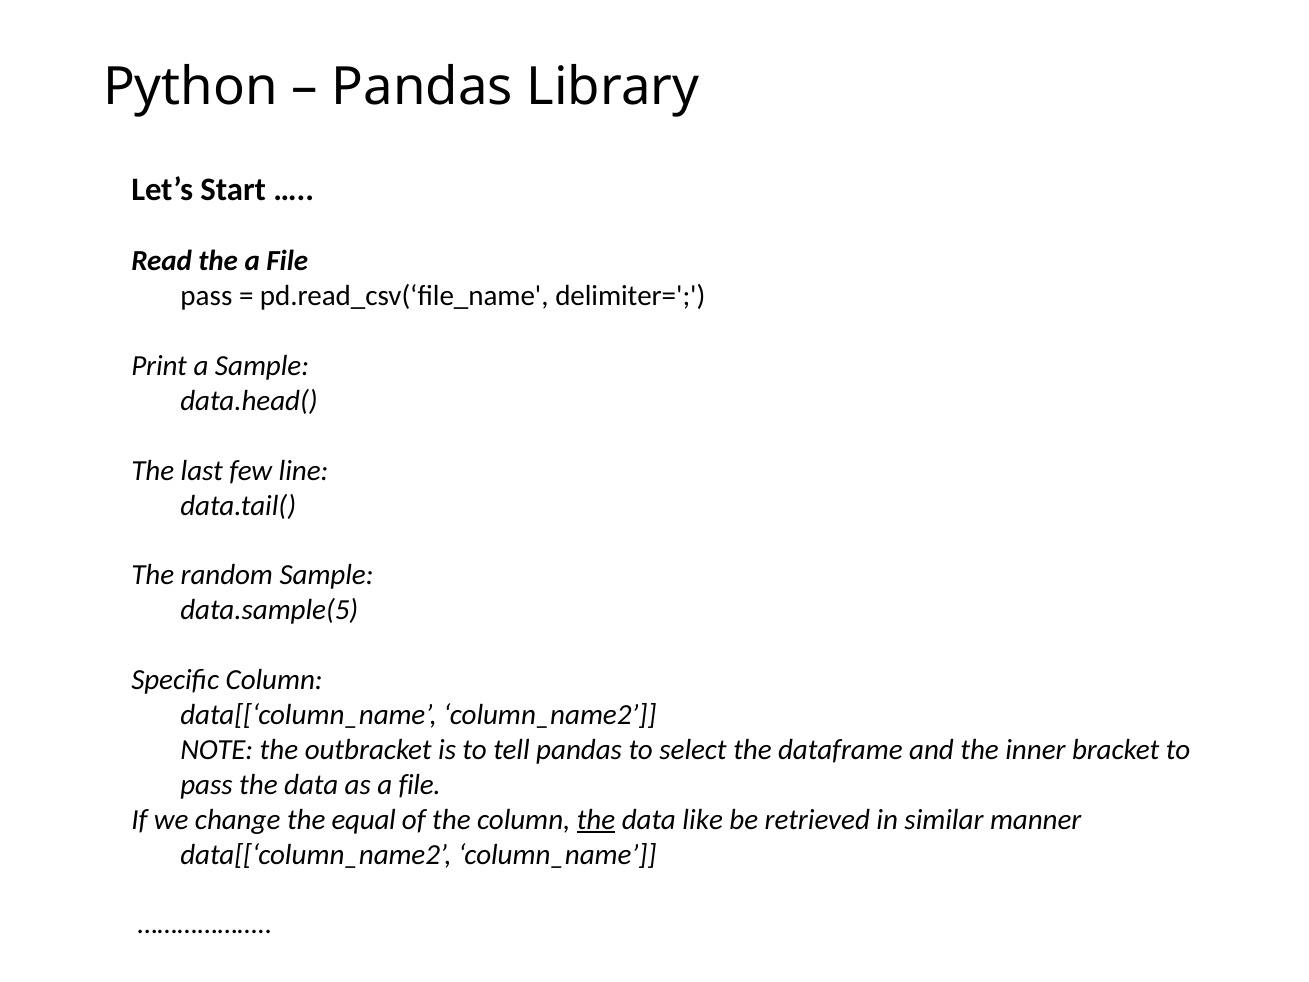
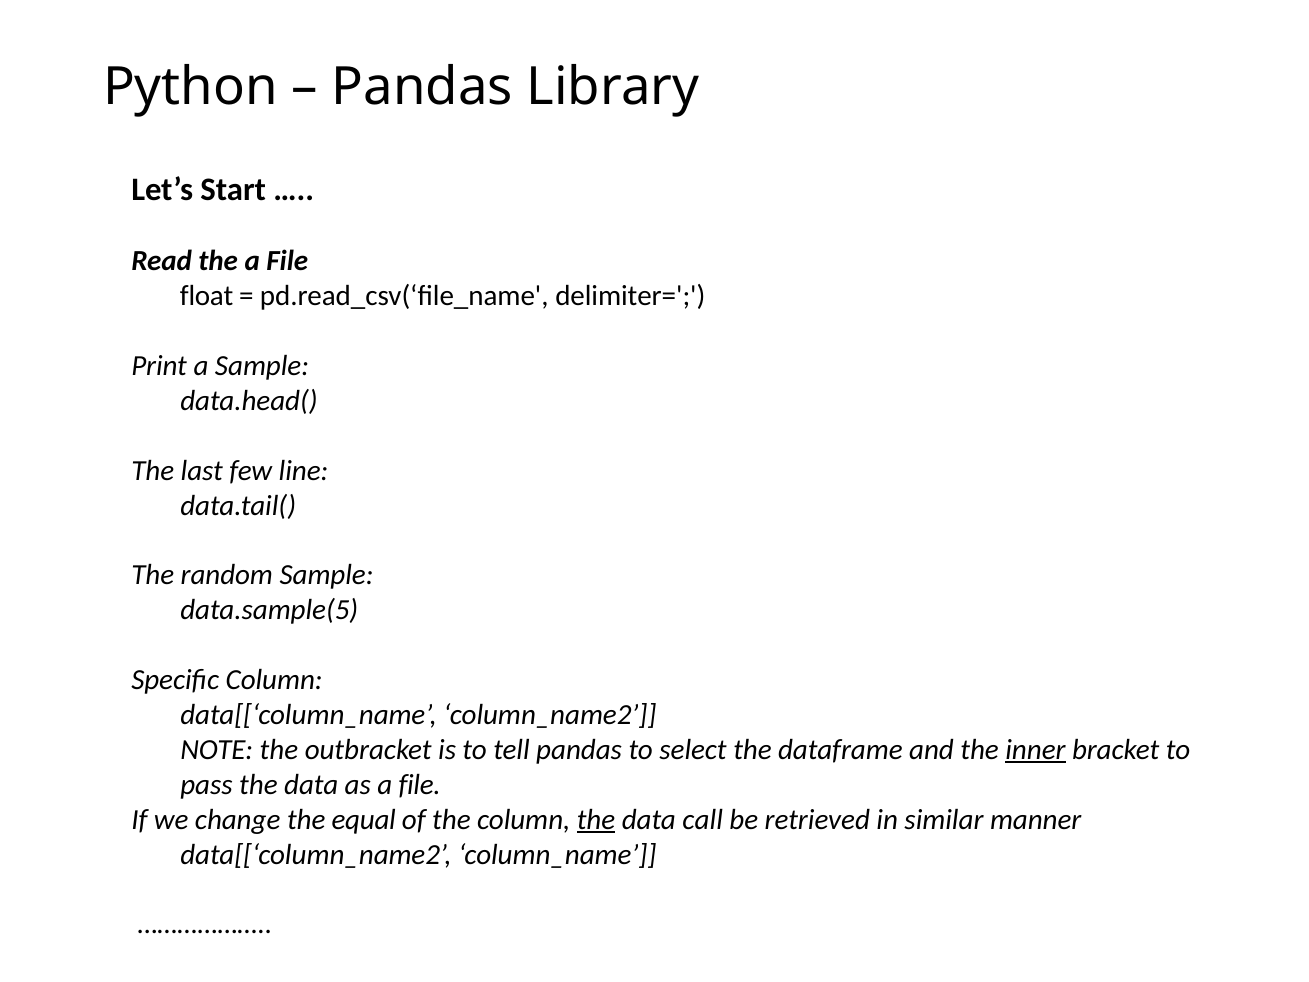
pass at (206, 296): pass -> float
inner underline: none -> present
like: like -> call
